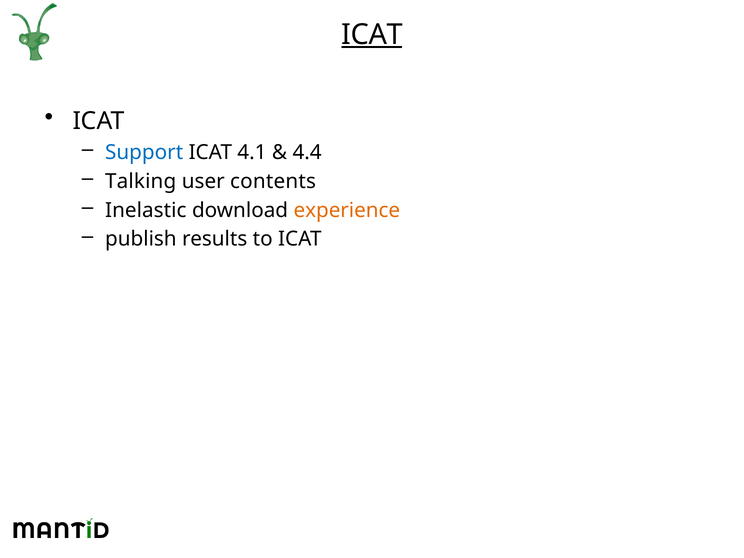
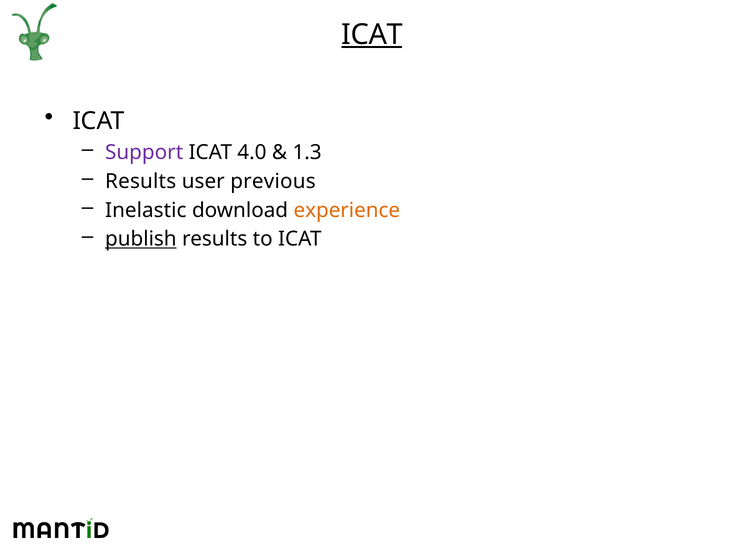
Support colour: blue -> purple
4.1: 4.1 -> 4.0
4.4: 4.4 -> 1.3
Talking at (141, 181): Talking -> Results
contents: contents -> previous
publish underline: none -> present
